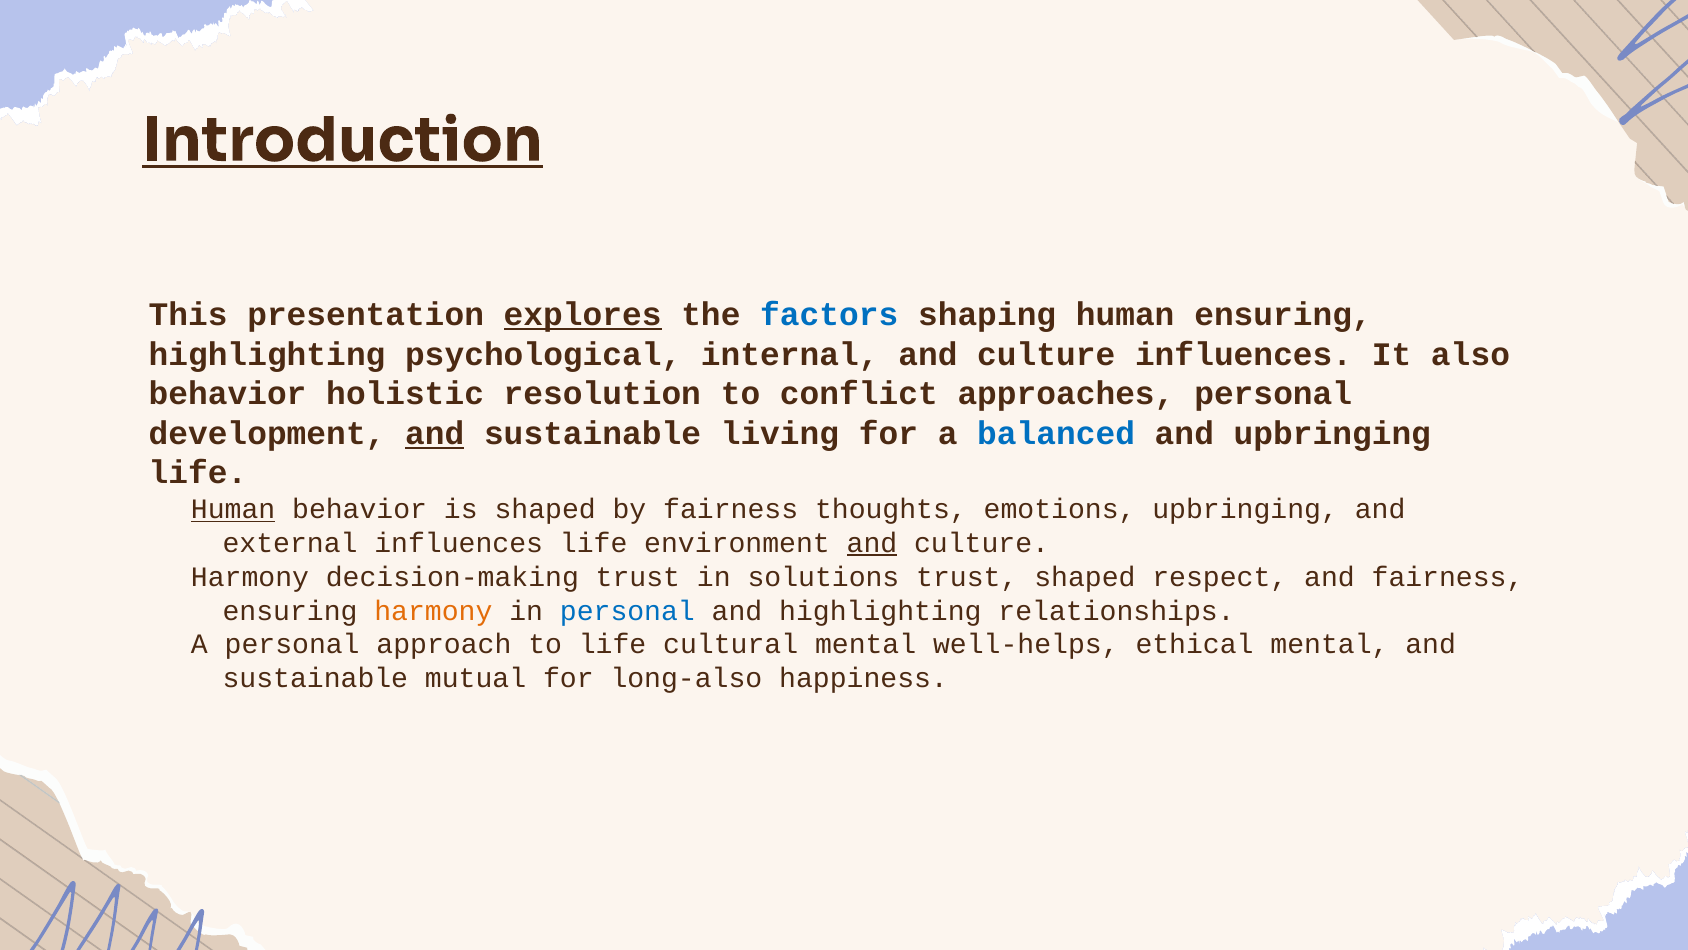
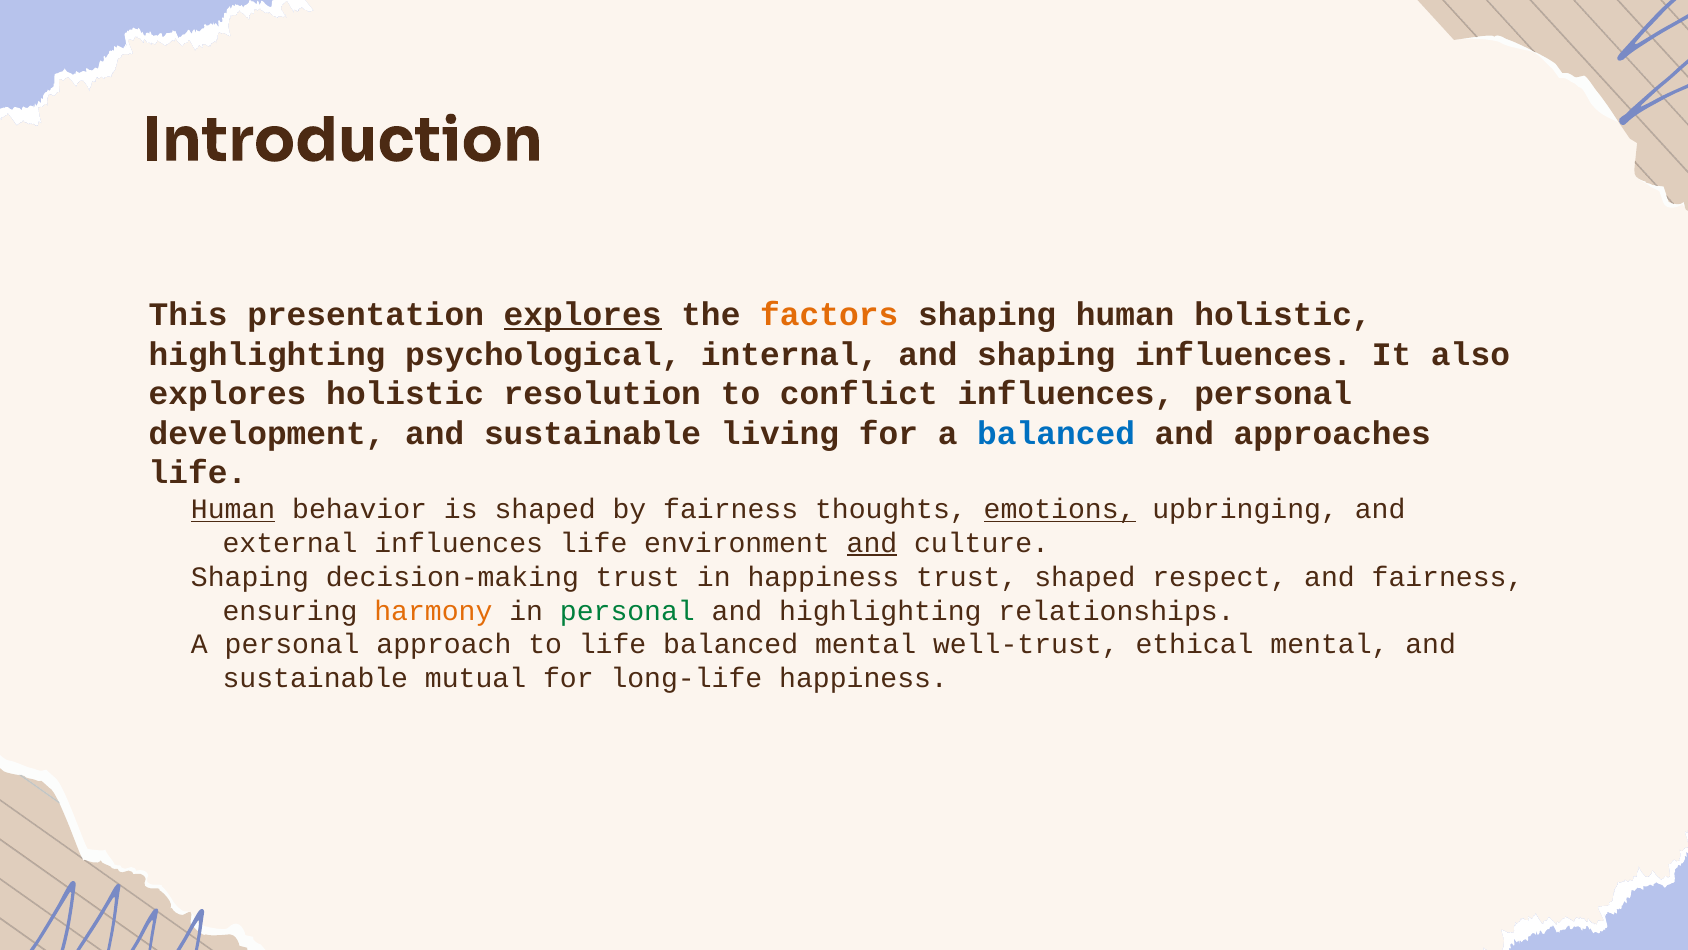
Introduction underline: present -> none
factors colour: blue -> orange
human ensuring: ensuring -> holistic
culture at (1046, 354): culture -> shaping
behavior at (228, 394): behavior -> explores
conflict approaches: approaches -> influences
and at (435, 433) underline: present -> none
and upbringing: upbringing -> approaches
emotions underline: none -> present
Harmony at (250, 577): Harmony -> Shaping
in solutions: solutions -> happiness
personal at (627, 610) colour: blue -> green
life cultural: cultural -> balanced
well-helps: well-helps -> well-trust
long-also: long-also -> long-life
